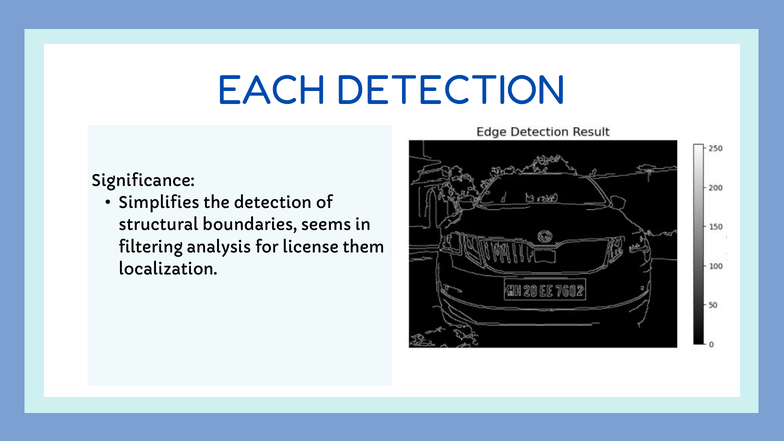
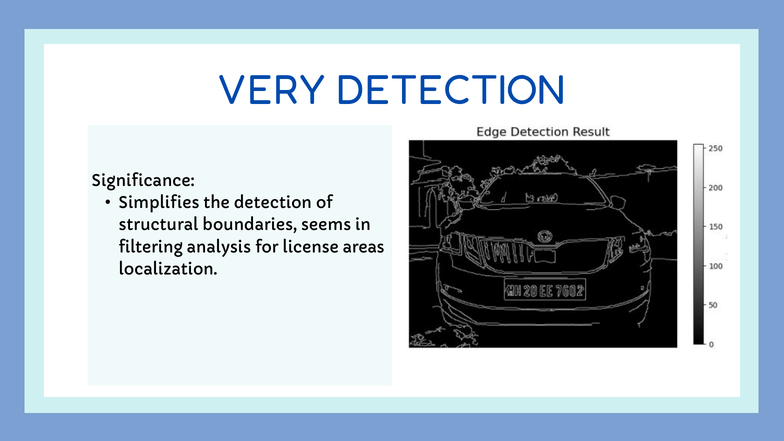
EACH: EACH -> VERY
them: them -> areas
